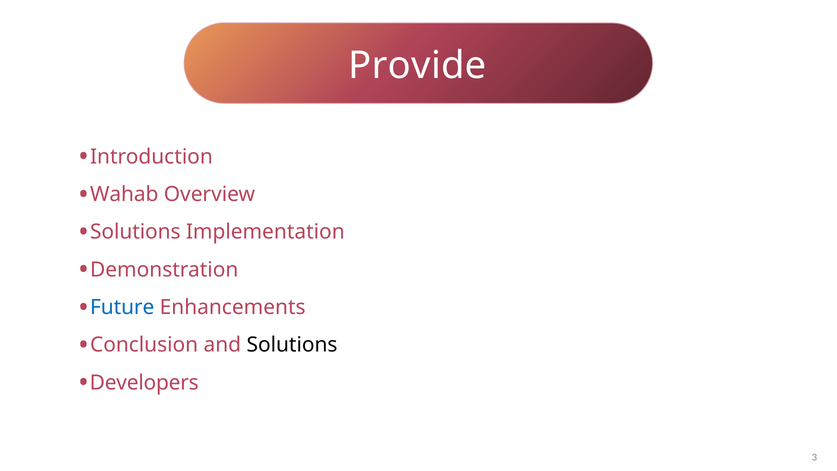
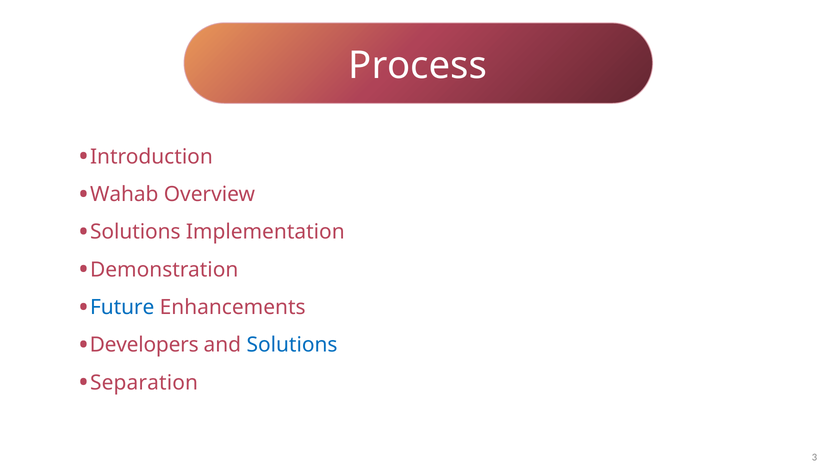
Provide: Provide -> Process
Conclusion: Conclusion -> Developers
Solutions at (292, 345) colour: black -> blue
Developers: Developers -> Separation
